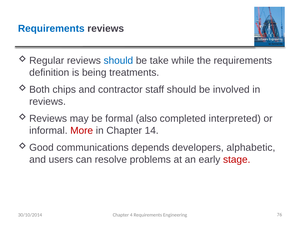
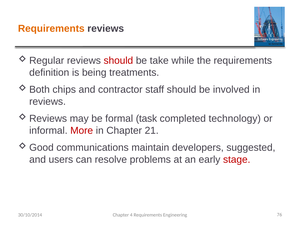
Requirements at (51, 28) colour: blue -> orange
should at (118, 61) colour: blue -> red
also: also -> task
interpreted: interpreted -> technology
14: 14 -> 21
depends: depends -> maintain
alphabetic: alphabetic -> suggested
